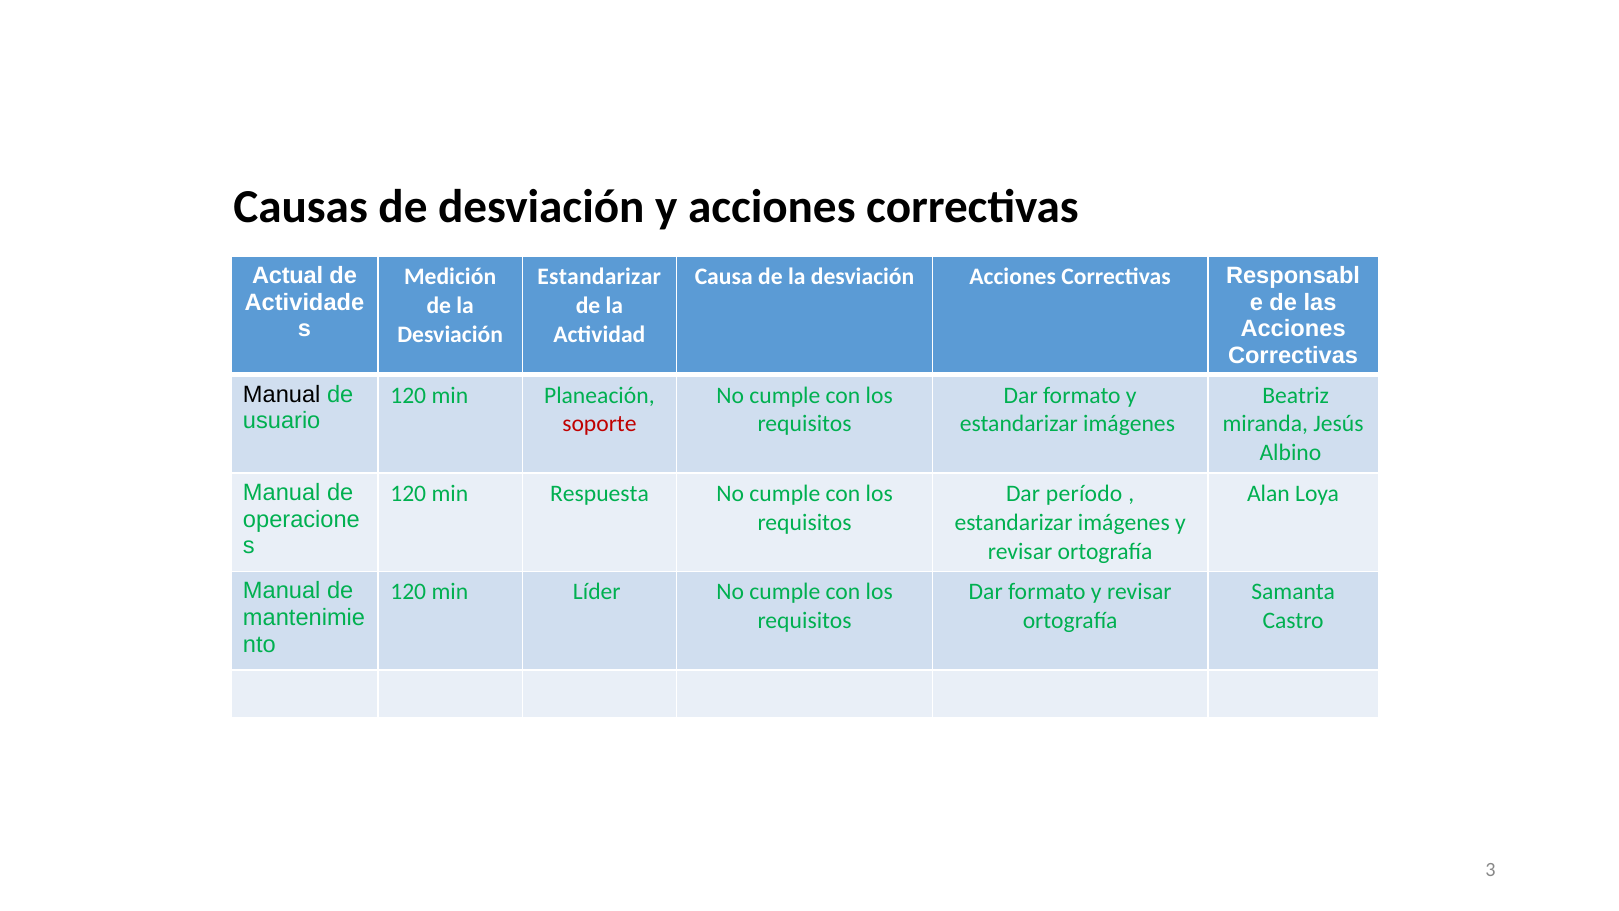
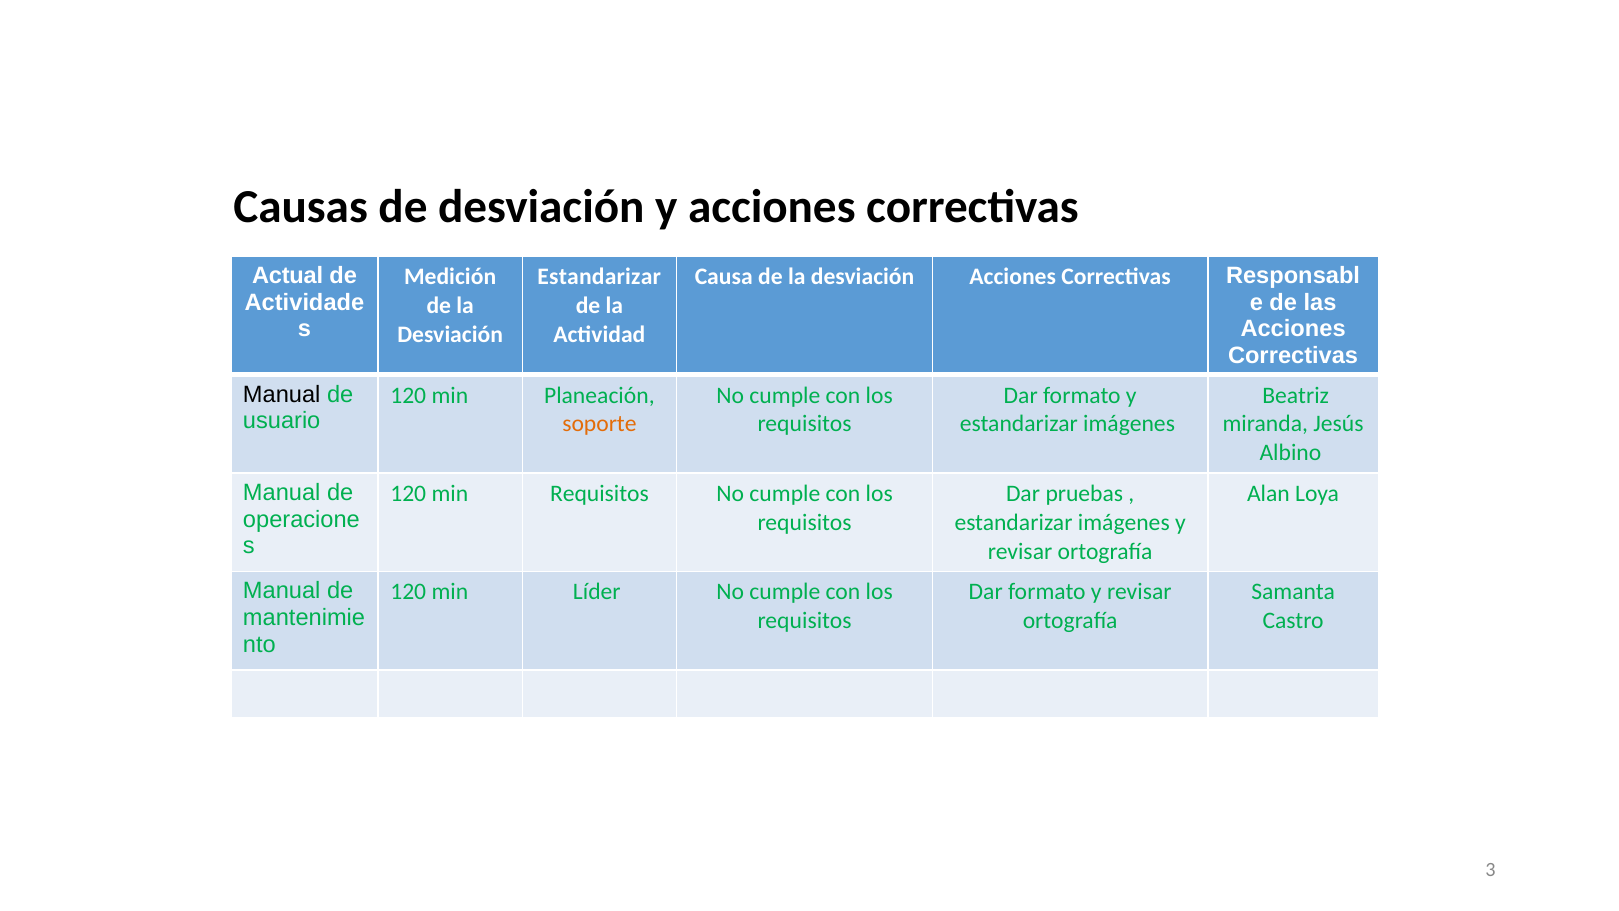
soporte colour: red -> orange
min Respuesta: Respuesta -> Requisitos
período: período -> pruebas
